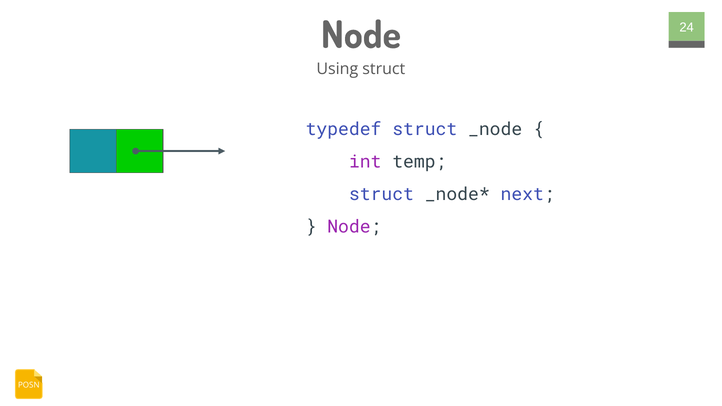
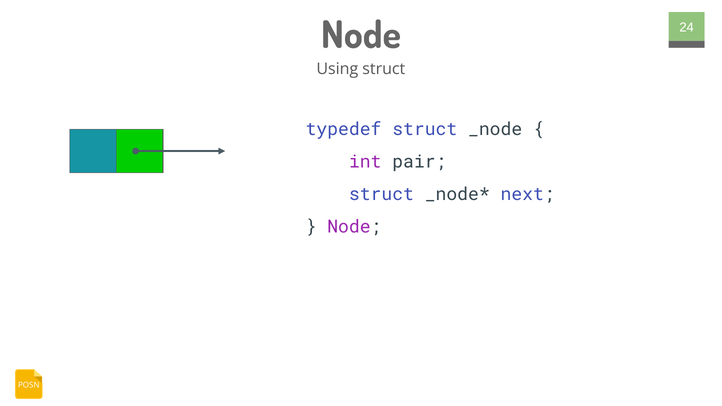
temp: temp -> pair
